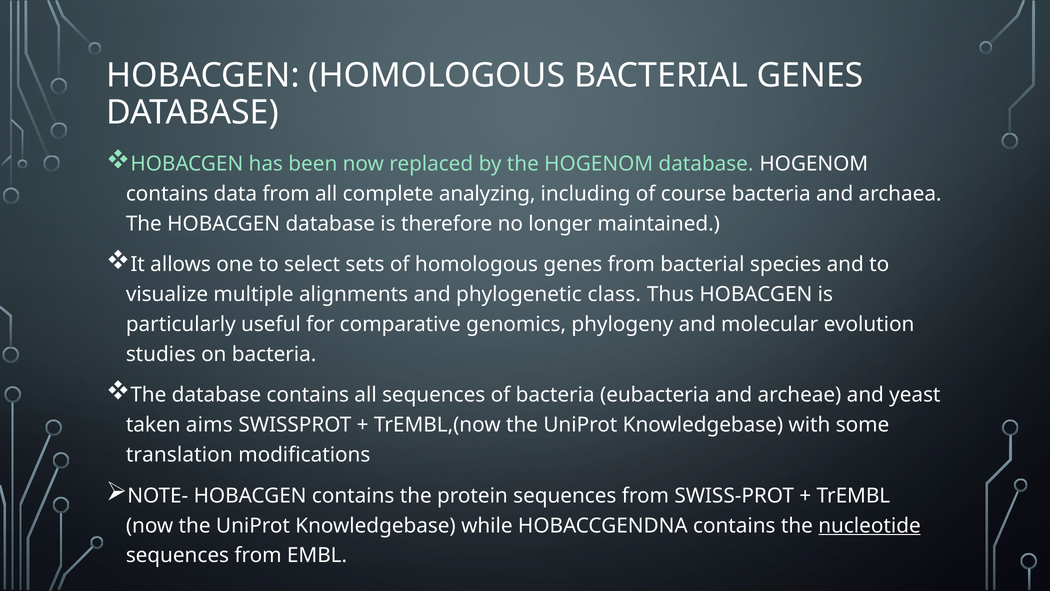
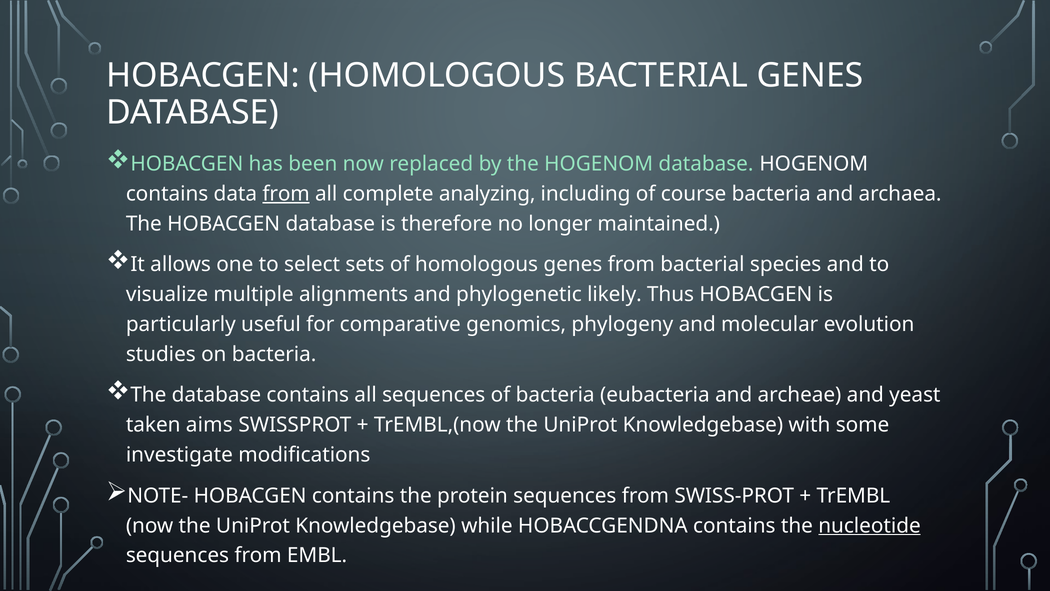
from at (286, 194) underline: none -> present
class: class -> likely
translation: translation -> investigate
